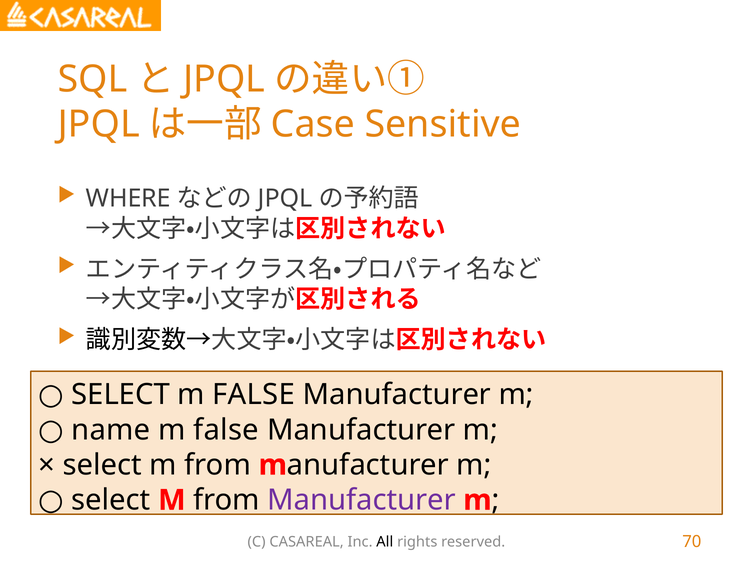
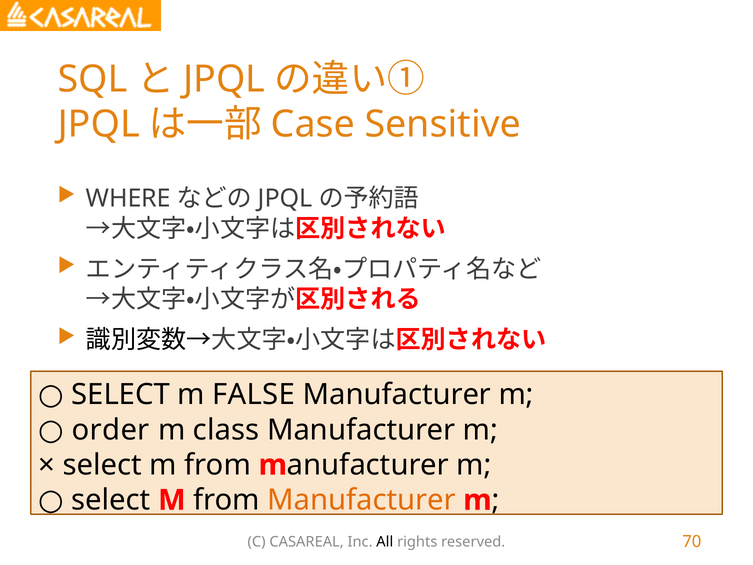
name: name -> order
false at (226, 430): false -> class
Manufacturer at (361, 500) colour: purple -> orange
